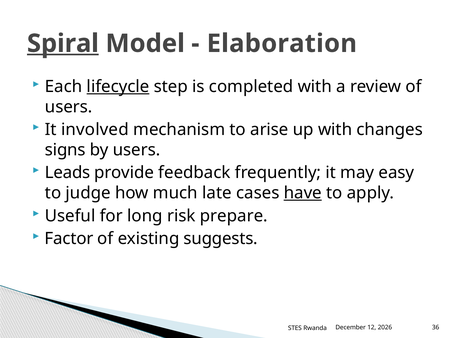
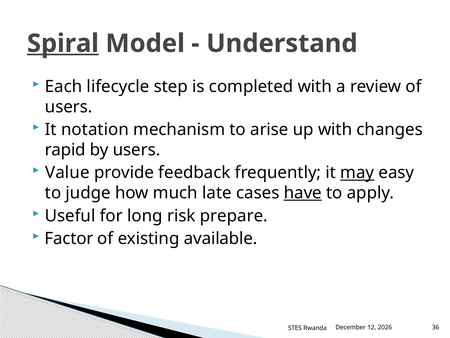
Elaboration: Elaboration -> Understand
lifecycle underline: present -> none
involved: involved -> notation
signs: signs -> rapid
Leads: Leads -> Value
may underline: none -> present
suggests: suggests -> available
